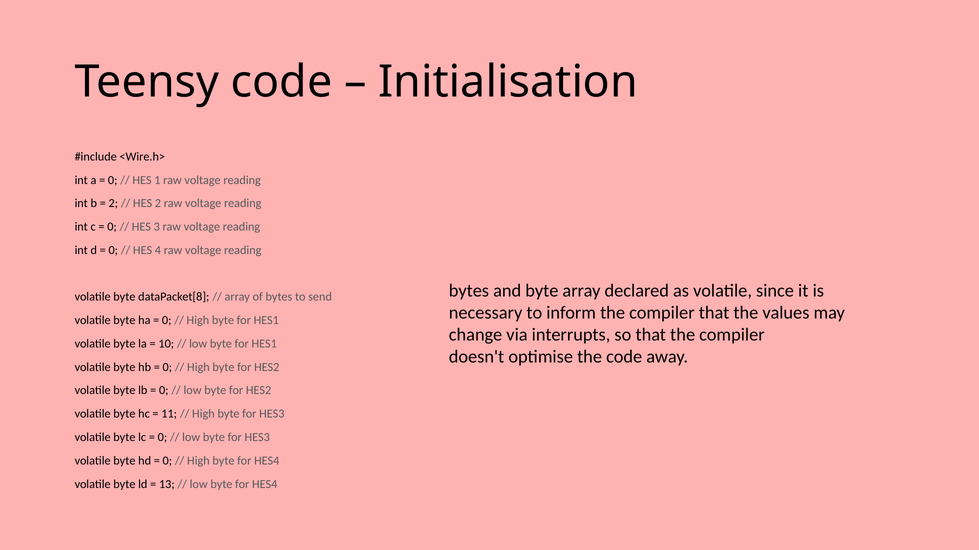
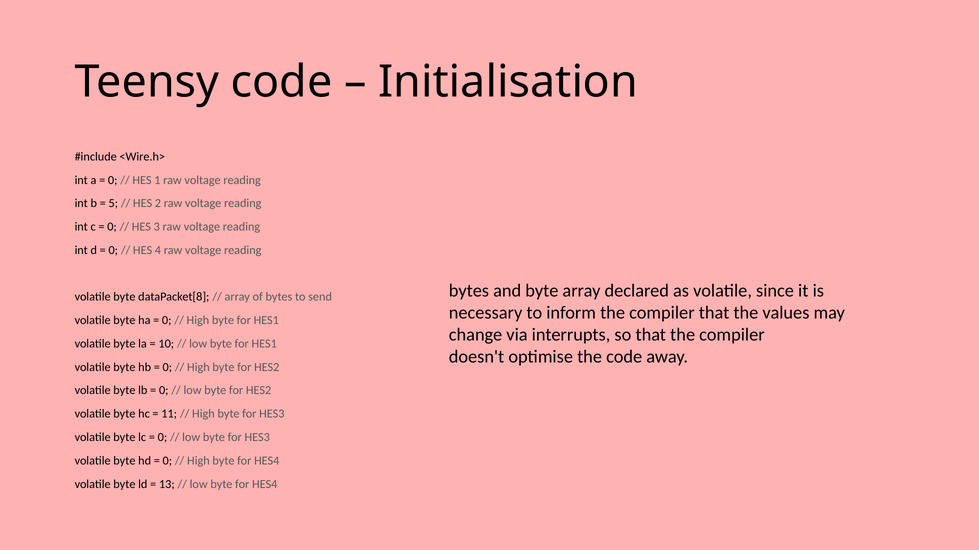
2 at (113, 204): 2 -> 5
